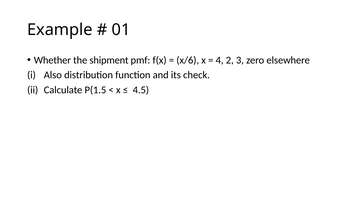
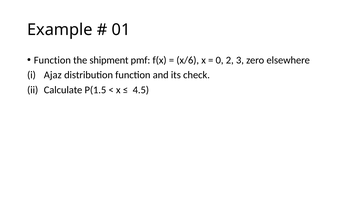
Whether at (52, 60): Whether -> Function
4: 4 -> 0
Also: Also -> Ajaz
